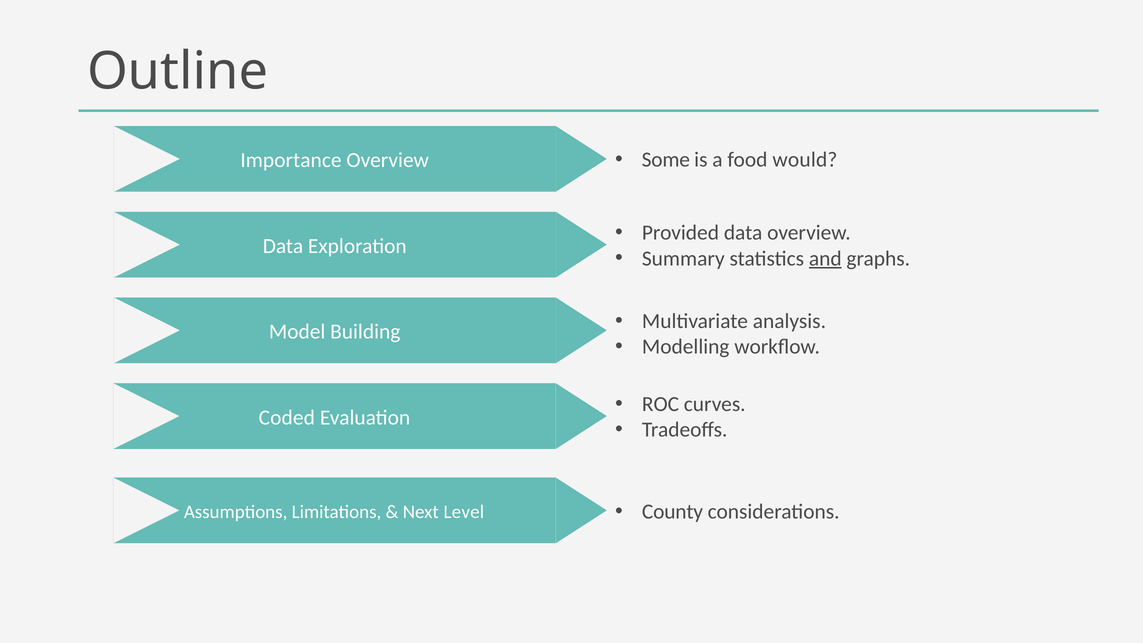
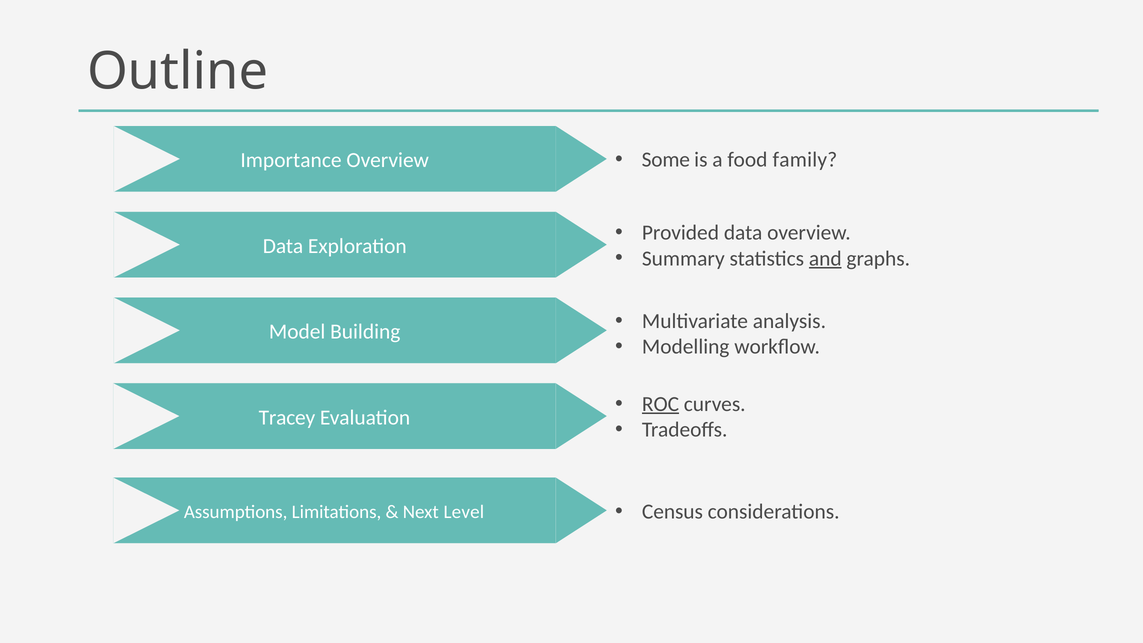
would: would -> family
ROC underline: none -> present
Coded: Coded -> Tracey
County: County -> Census
